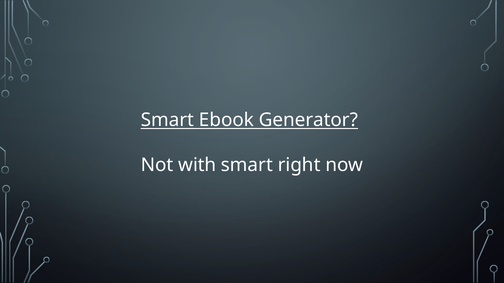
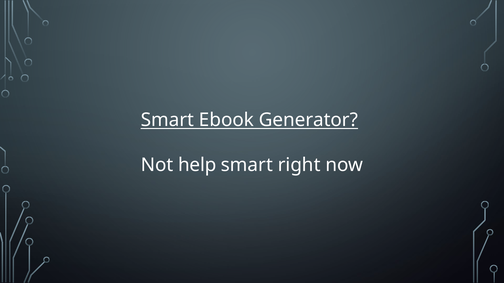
with: with -> help
